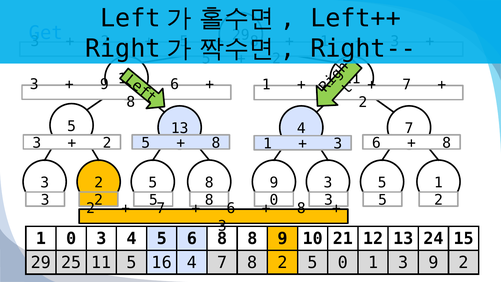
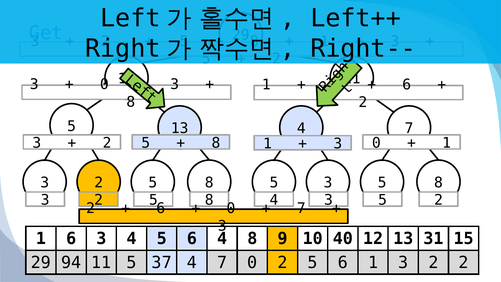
9 at (104, 84): 9 -> 0
6 at (175, 84): 6 -> 3
7 at (407, 85): 7 -> 6
3 6: 6 -> 0
8 at (447, 143): 8 -> 1
5 8 9: 9 -> 5
3 5 1: 1 -> 8
8 0: 0 -> 4
7 at (161, 208): 7 -> 6
6 at (231, 208): 6 -> 0
8 at (301, 208): 8 -> 7
1 0: 0 -> 6
6 8: 8 -> 4
21: 21 -> 40
24: 24 -> 31
25: 25 -> 94
16: 16 -> 37
7 8: 8 -> 0
2 5 0: 0 -> 6
1 3 9: 9 -> 2
